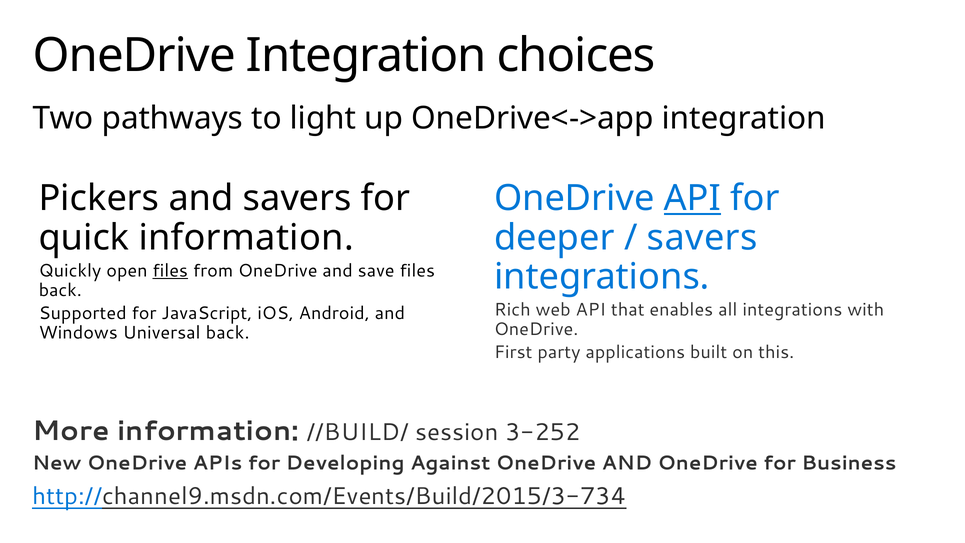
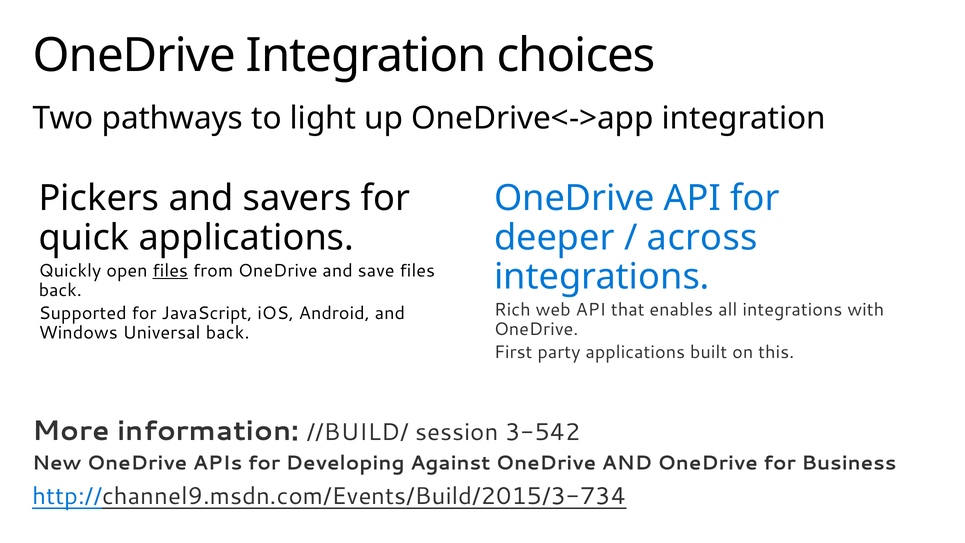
API at (692, 198) underline: present -> none
quick information: information -> applications
savers at (702, 238): savers -> across
3-252: 3-252 -> 3-542
